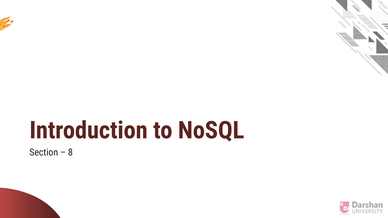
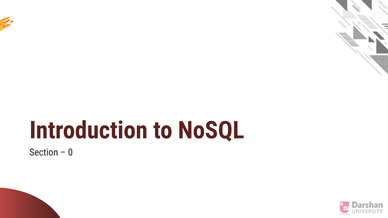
8: 8 -> 0
